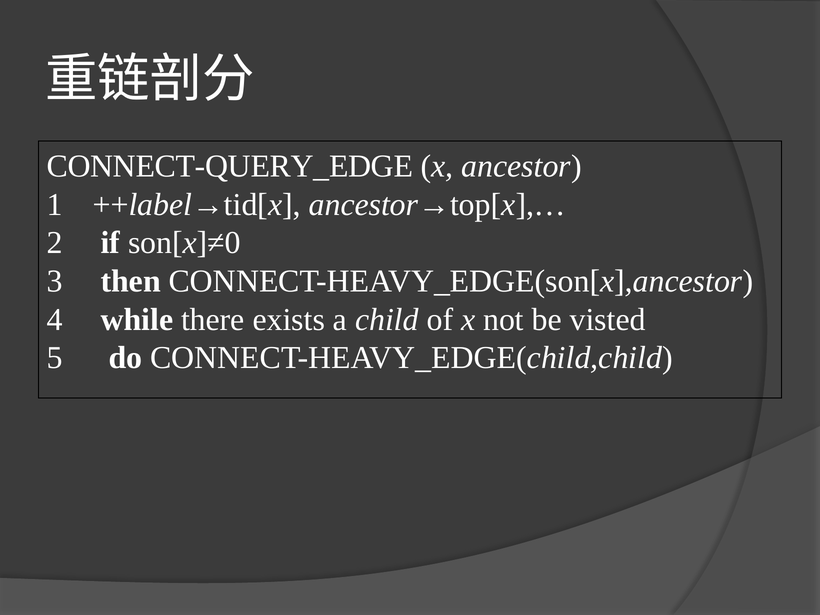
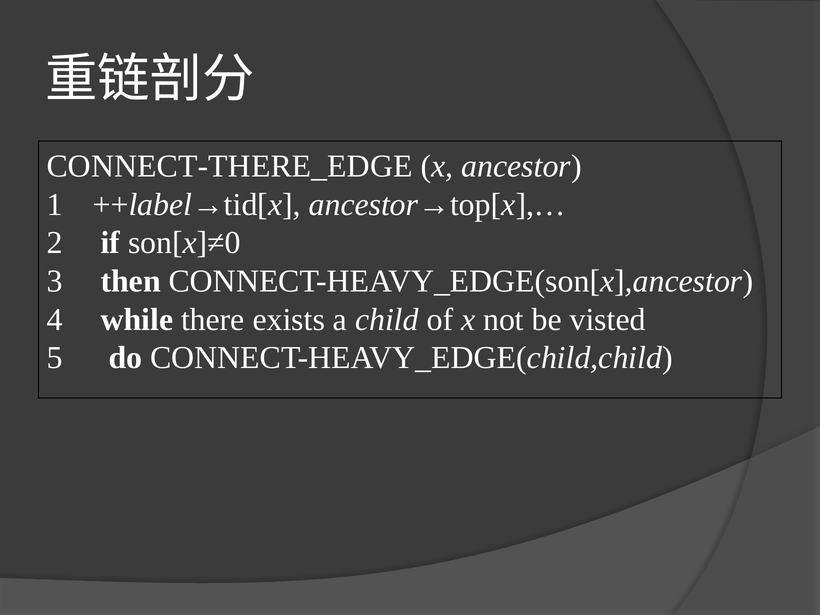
CONNECT-QUERY_EDGE: CONNECT-QUERY_EDGE -> CONNECT-THERE_EDGE
